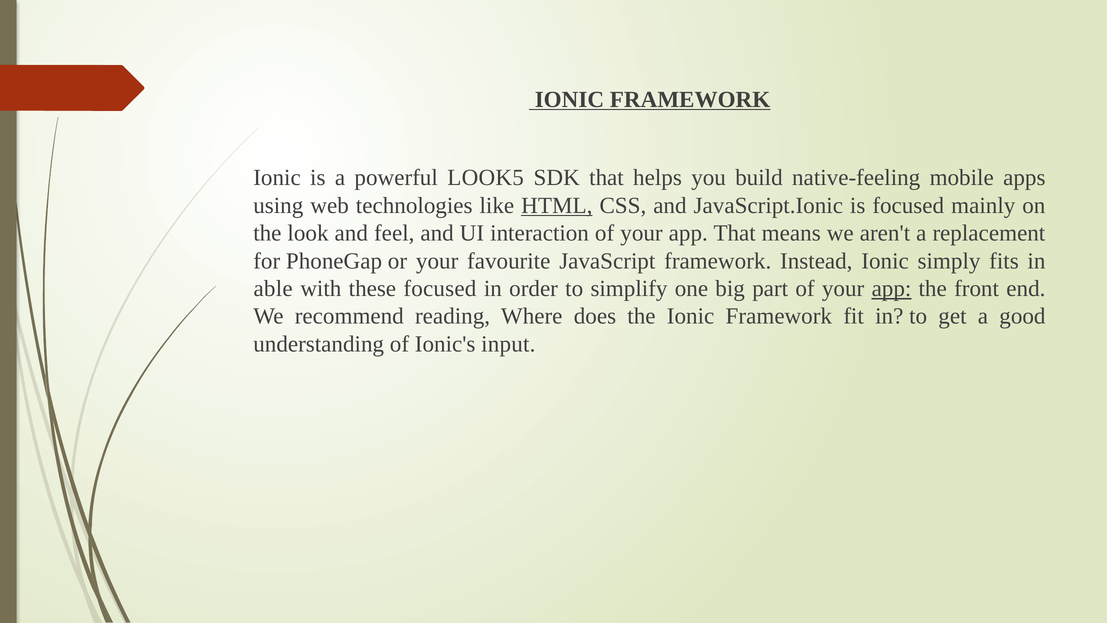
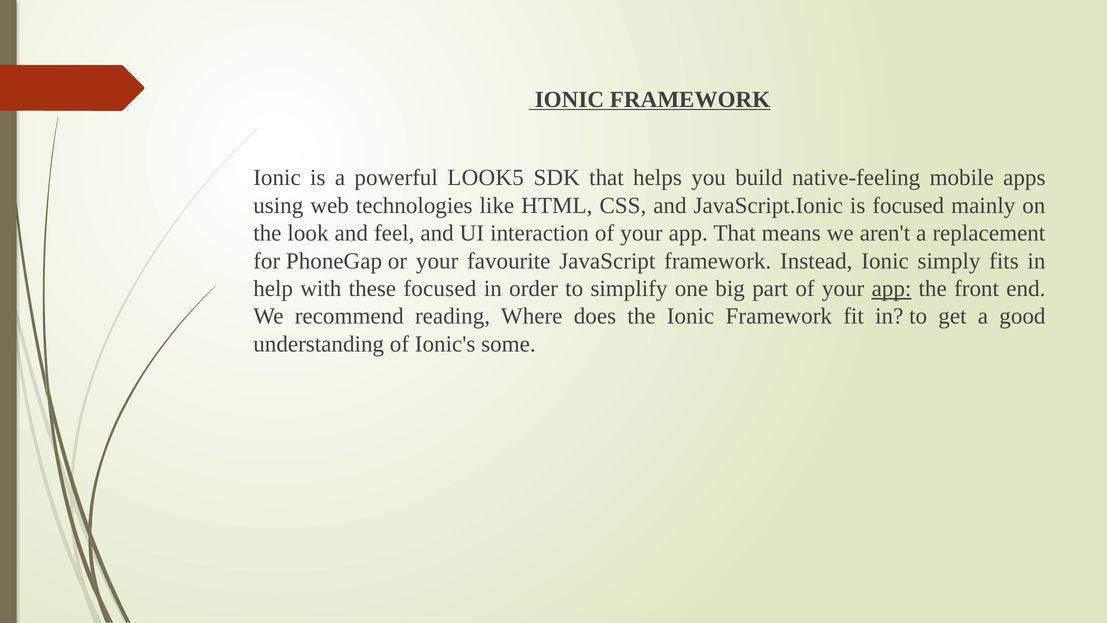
HTML underline: present -> none
able: able -> help
input: input -> some
